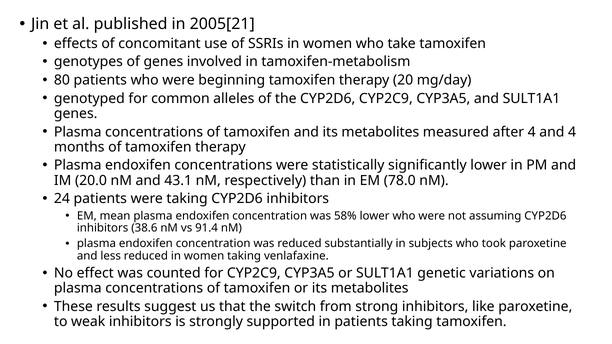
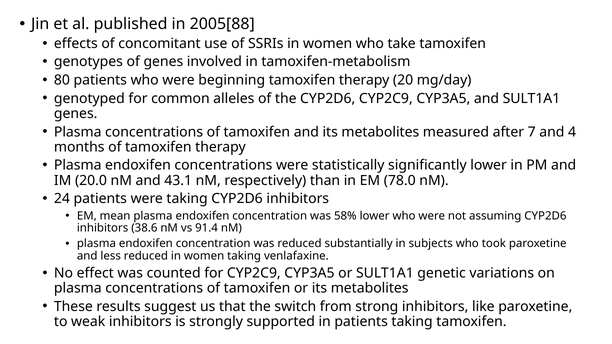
2005[21: 2005[21 -> 2005[88
after 4: 4 -> 7
